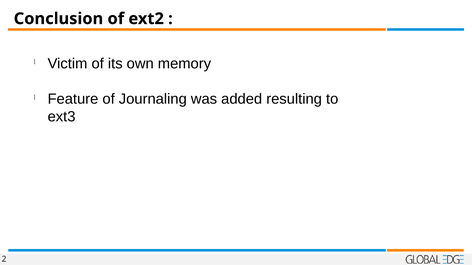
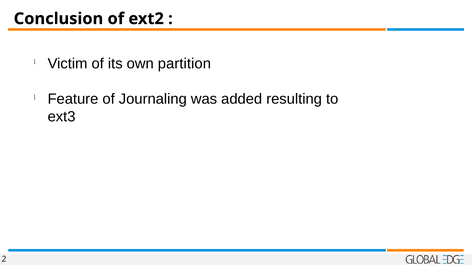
memory: memory -> partition
